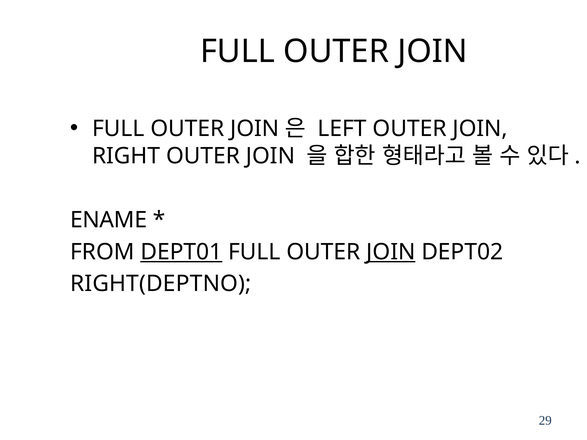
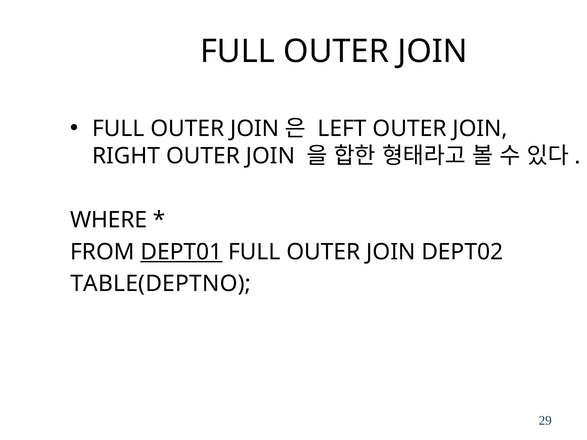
ENAME: ENAME -> WHERE
JOIN at (391, 252) underline: present -> none
RIGHT(DEPTNO: RIGHT(DEPTNO -> TABLE(DEPTNO
